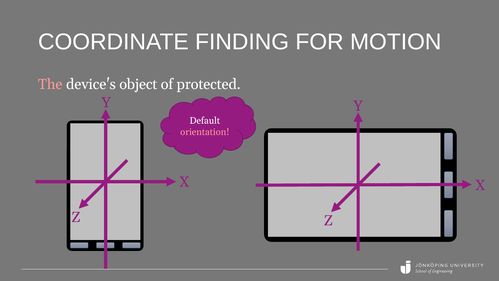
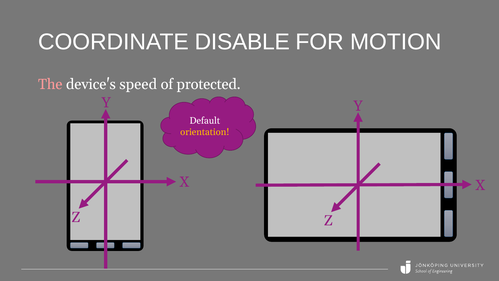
FINDING: FINDING -> DISABLE
object: object -> speed
orientation colour: pink -> yellow
